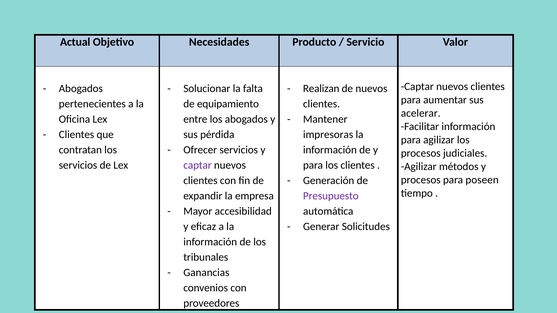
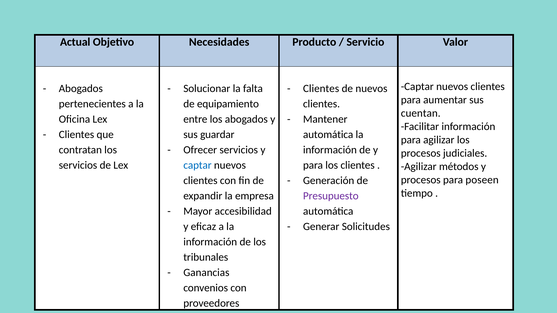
Realizan at (321, 89): Realizan -> Clientes
acelerar: acelerar -> cuentan
pérdida: pérdida -> guardar
impresoras at (328, 135): impresoras -> automática
captar at (197, 165) colour: purple -> blue
